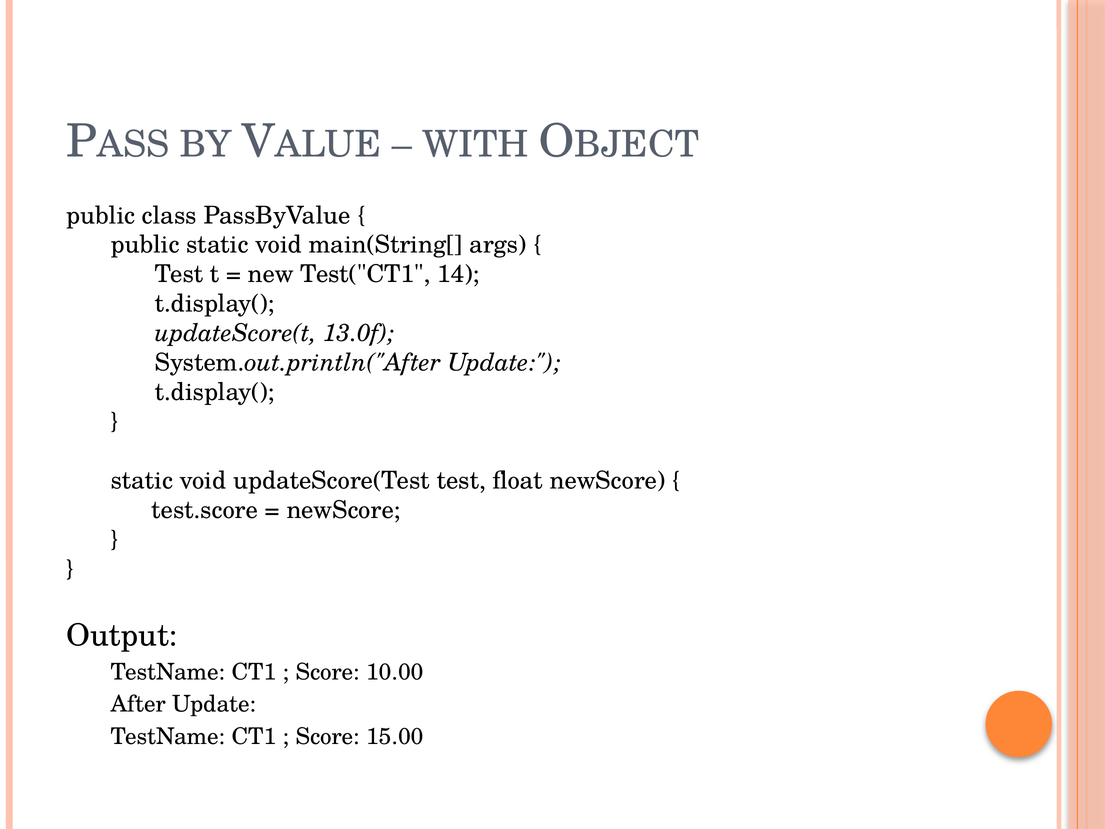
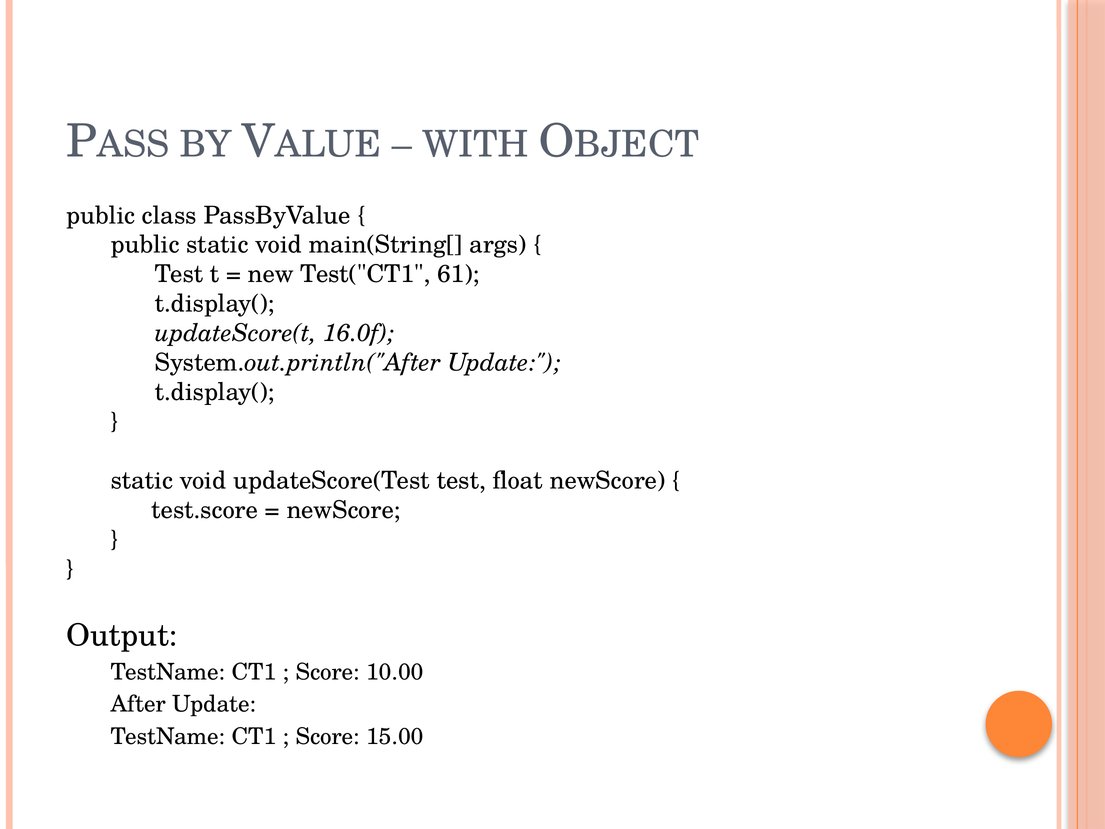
14: 14 -> 61
13.0f: 13.0f -> 16.0f
